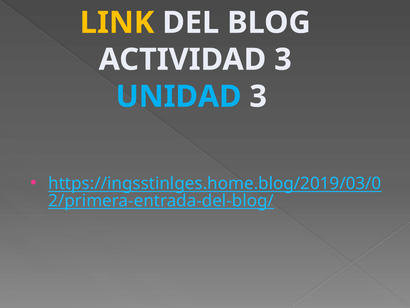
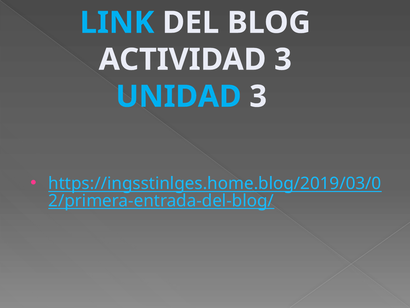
LINK colour: yellow -> light blue
